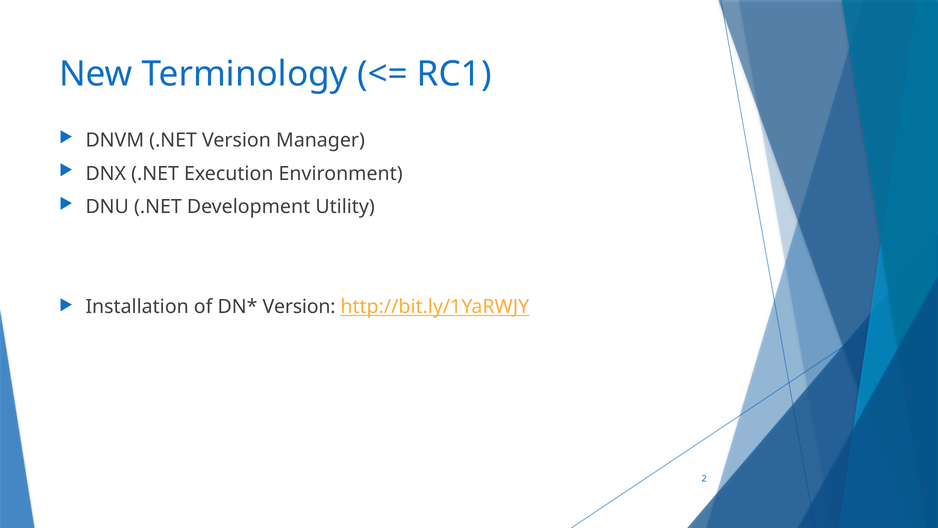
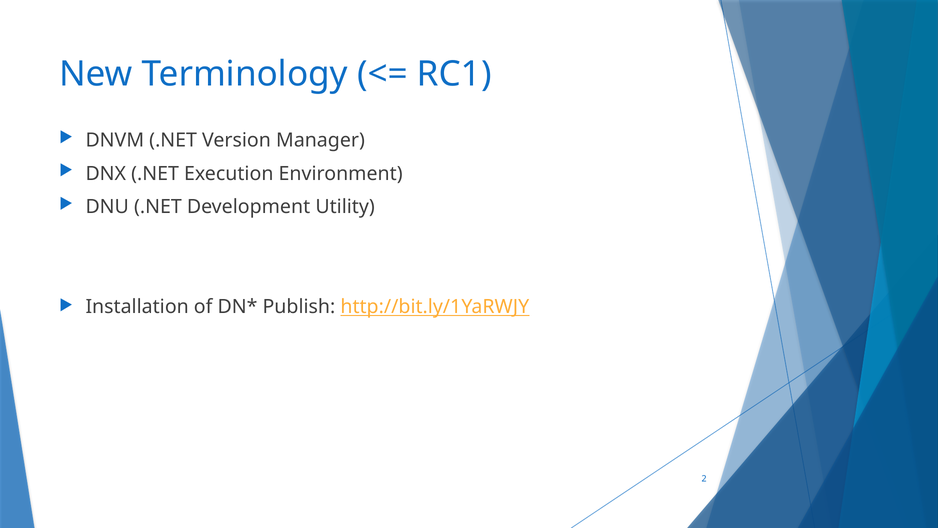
Version at (299, 306): Version -> Publish
